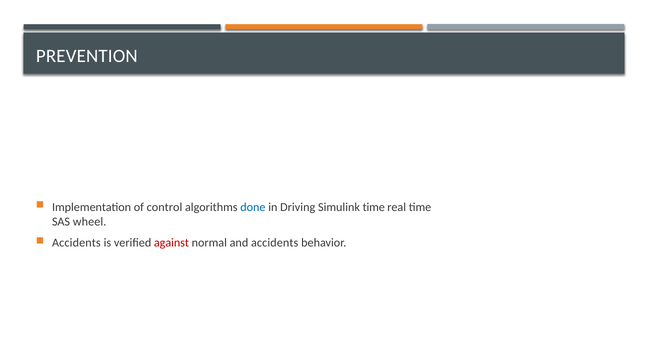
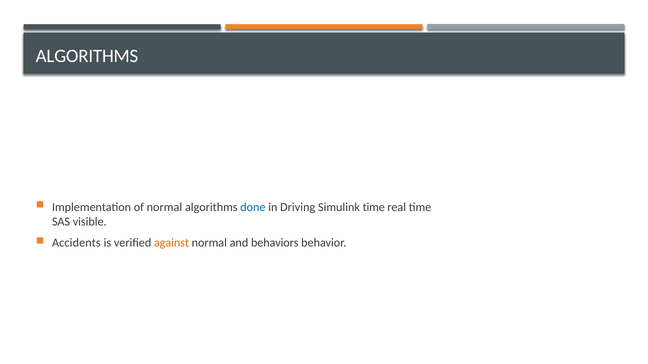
PREVENTION at (87, 56): PREVENTION -> ALGORITHMS
of control: control -> normal
wheel: wheel -> visible
against colour: red -> orange
and accidents: accidents -> behaviors
